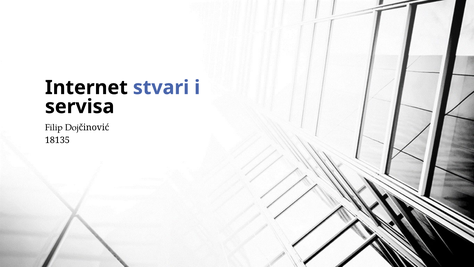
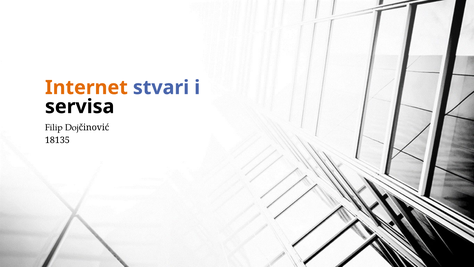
Internet colour: black -> orange
